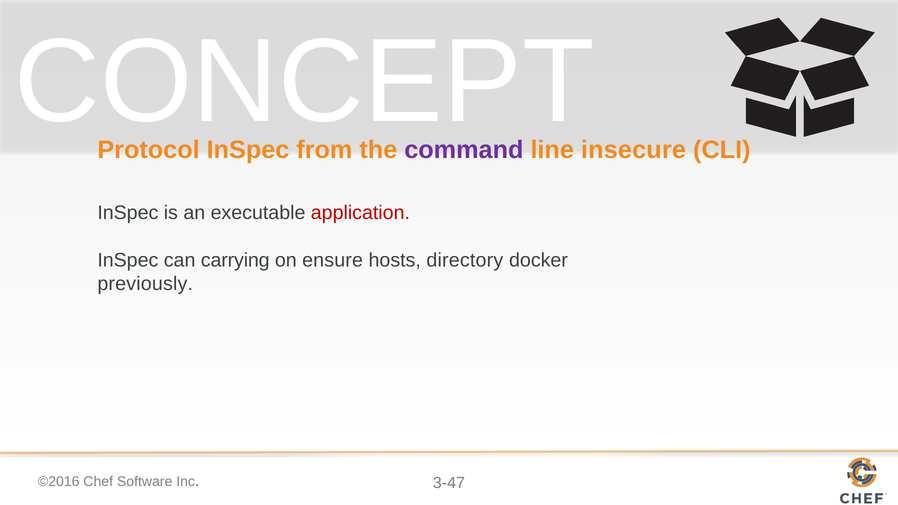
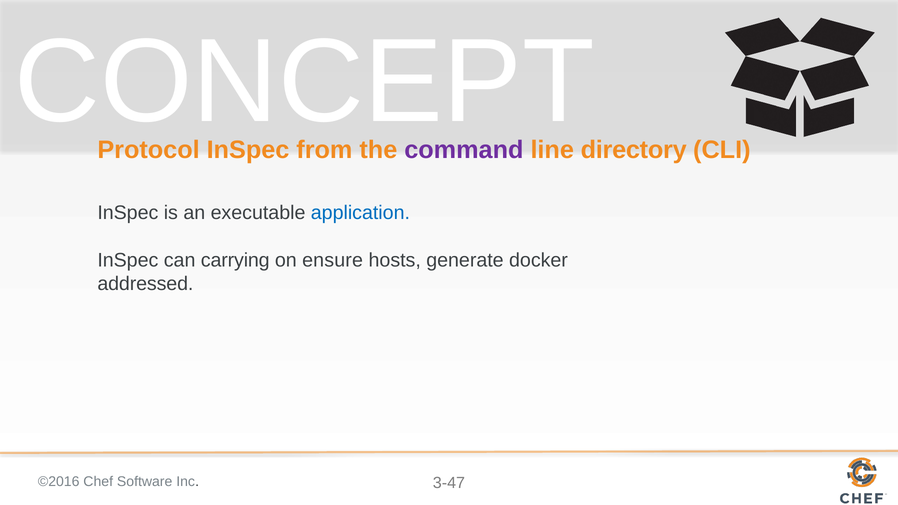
insecure: insecure -> directory
application colour: red -> blue
directory: directory -> generate
previously: previously -> addressed
